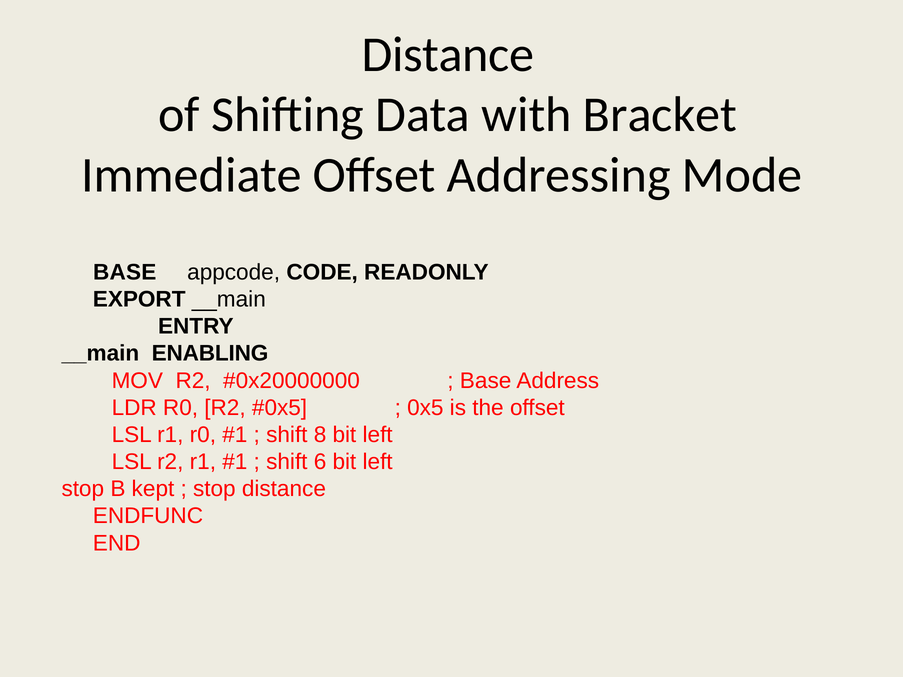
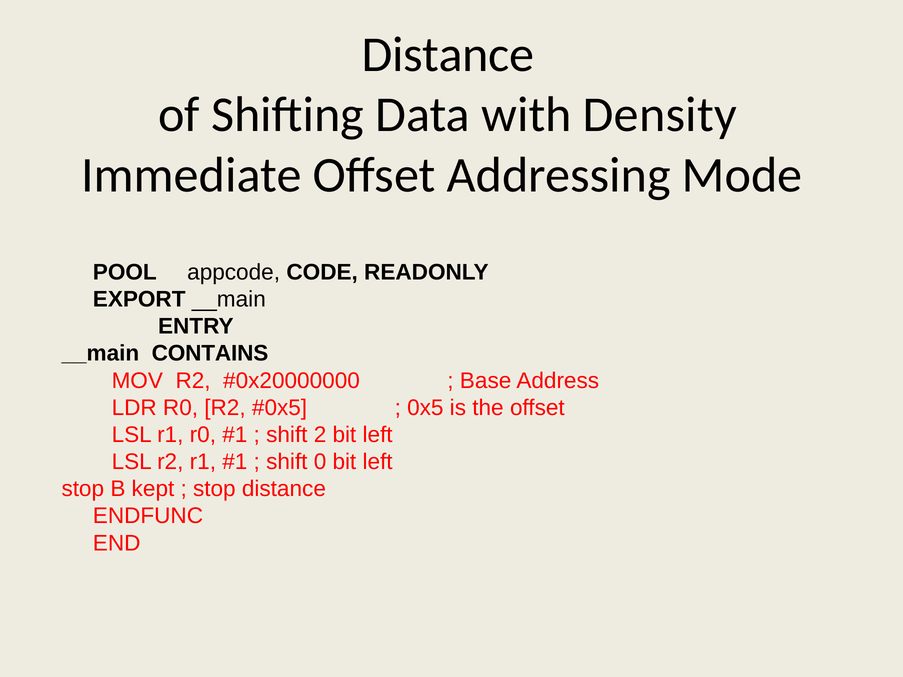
Bracket: Bracket -> Density
BASE at (125, 272): BASE -> POOL
ENABLING: ENABLING -> CONTAINS
8: 8 -> 2
6: 6 -> 0
